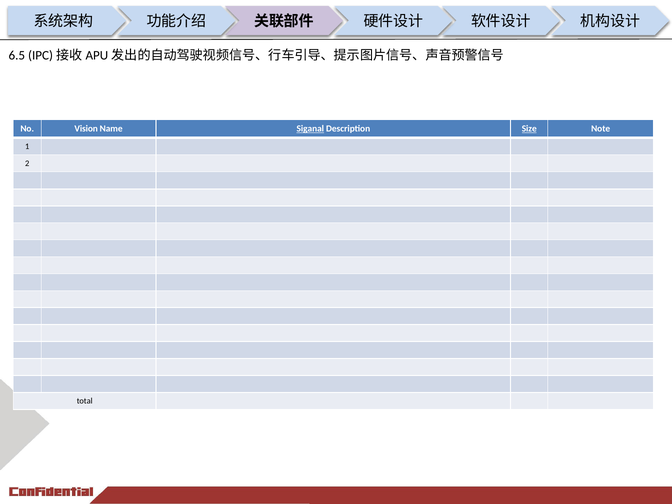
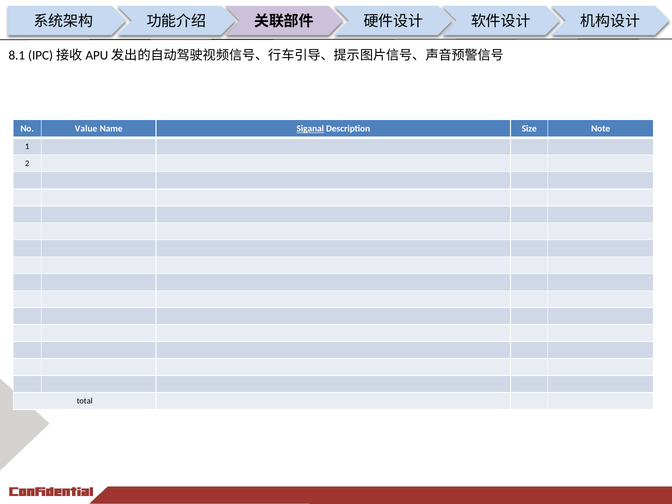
6.5: 6.5 -> 8.1
Vision: Vision -> Value
Size underline: present -> none
